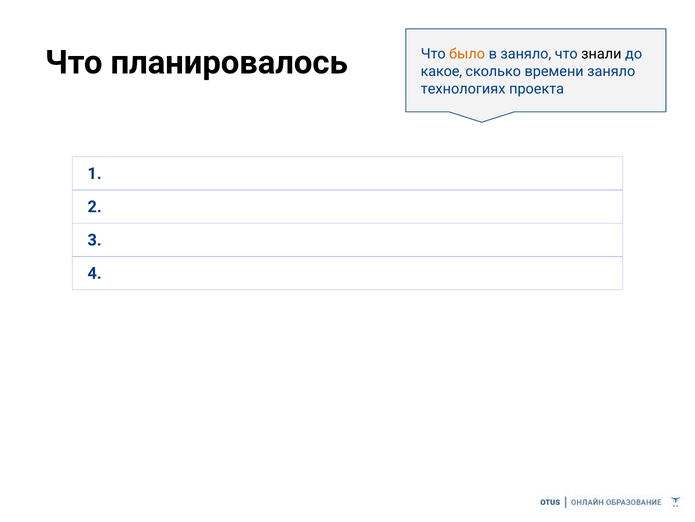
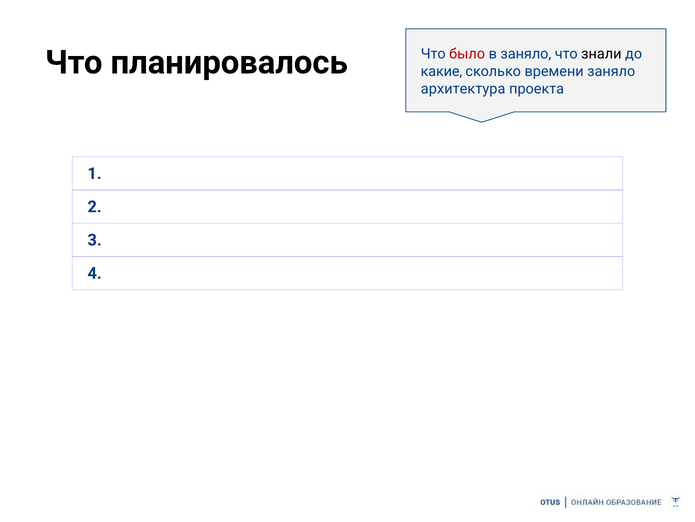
было colour: orange -> red
какое: какое -> какие
технологиях: технологиях -> архитектура
